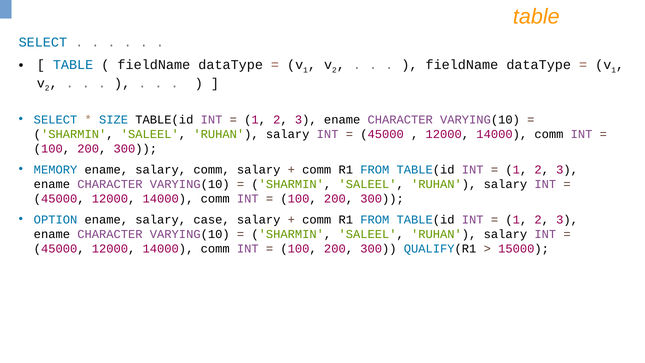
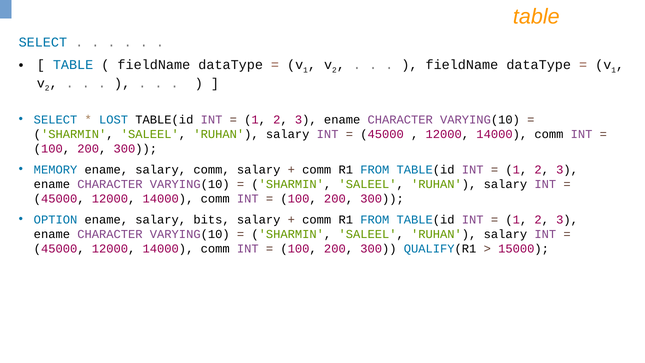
SIZE: SIZE -> LOST
case: case -> bits
